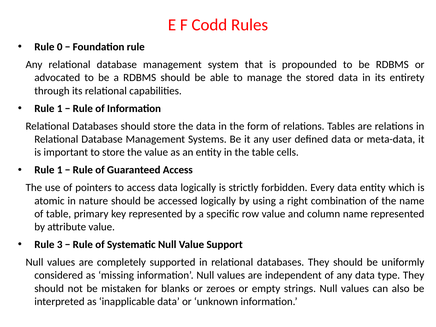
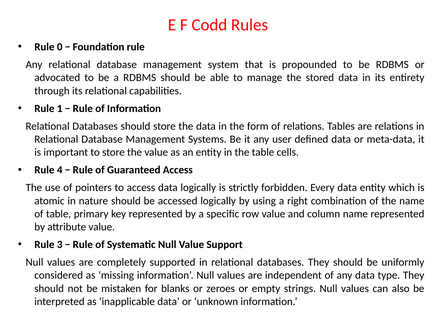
1 at (60, 170): 1 -> 4
